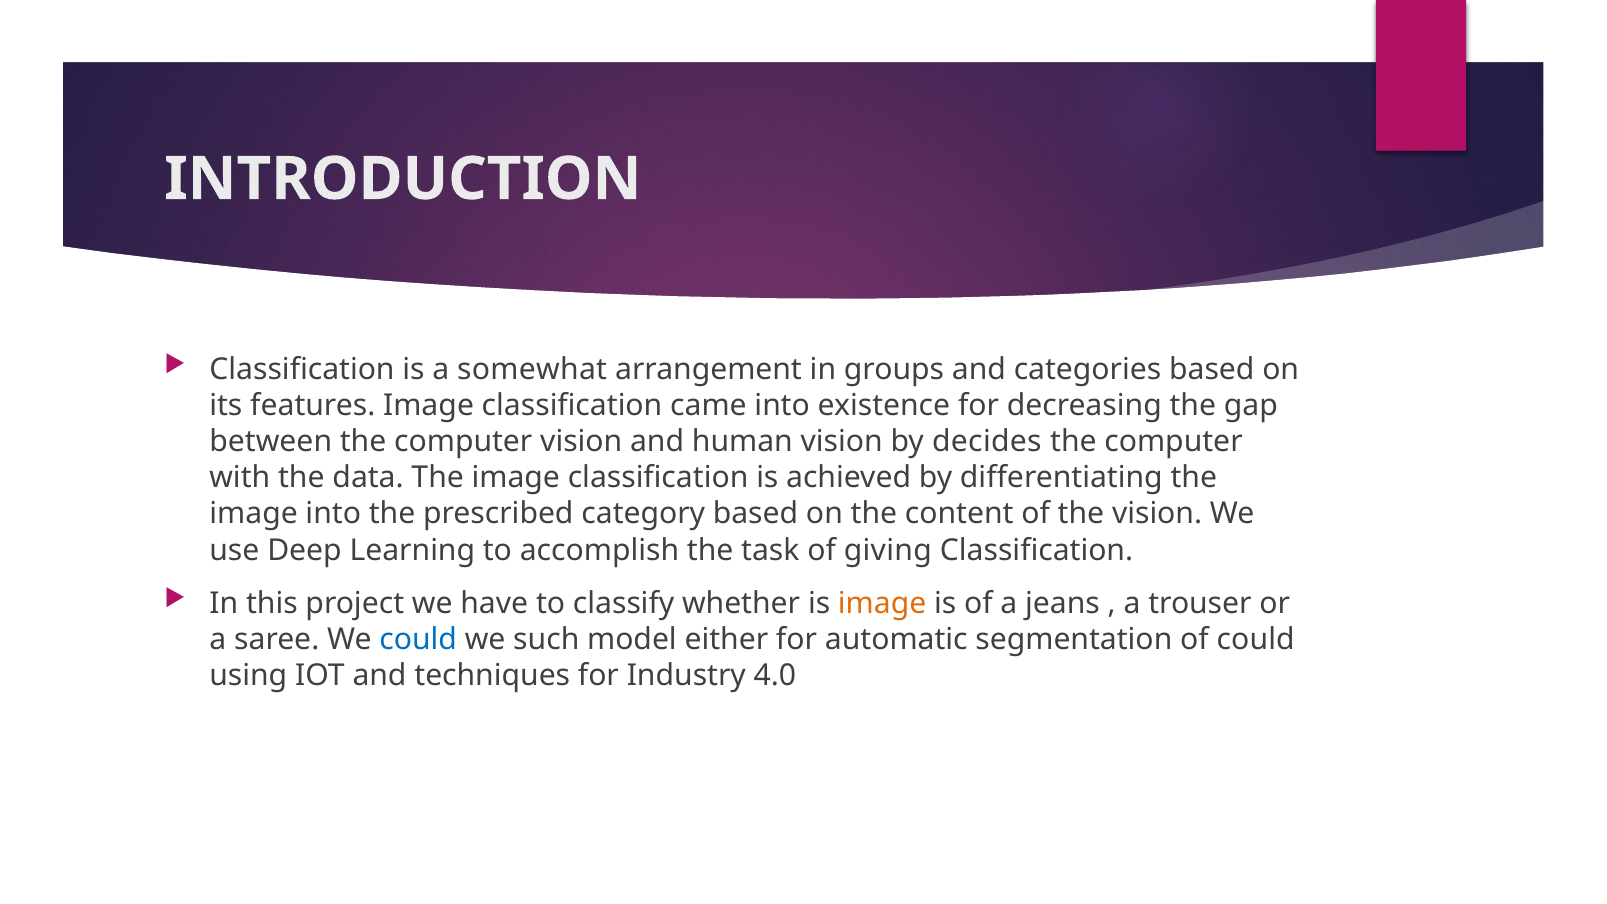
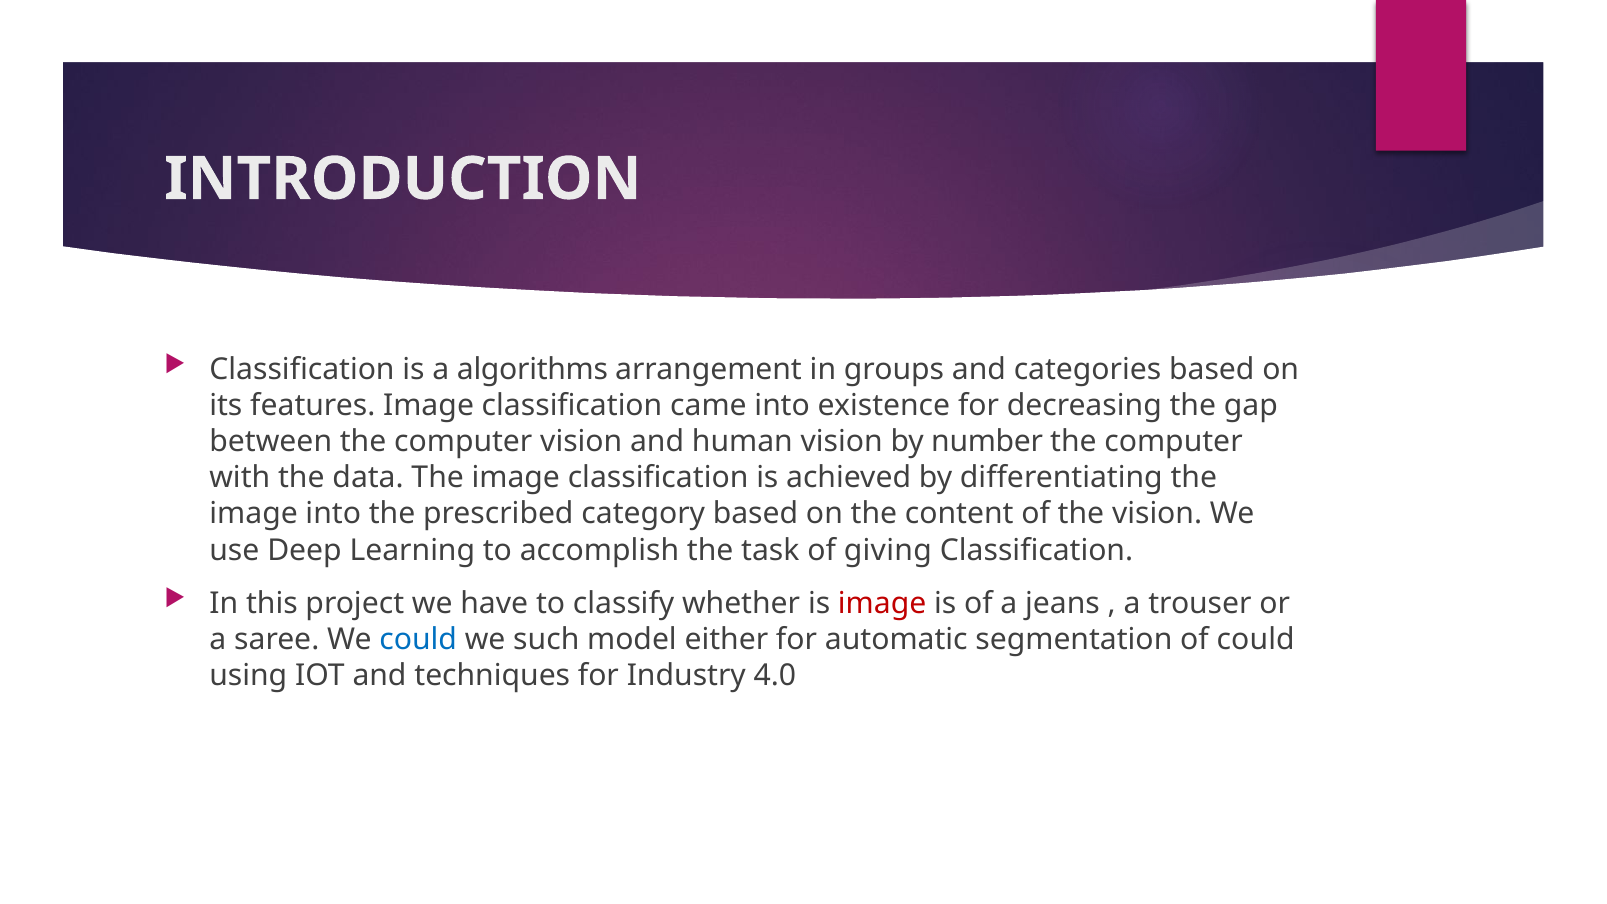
somewhat: somewhat -> algorithms
decides: decides -> number
image at (882, 603) colour: orange -> red
